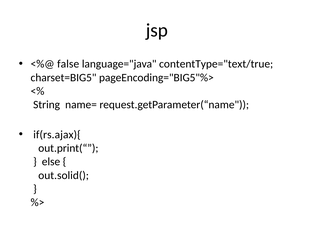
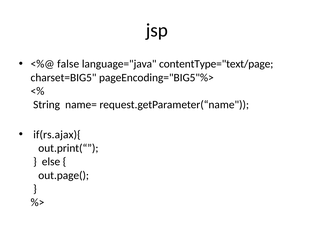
contentType="text/true: contentType="text/true -> contentType="text/page
out.solid(: out.solid( -> out.page(
